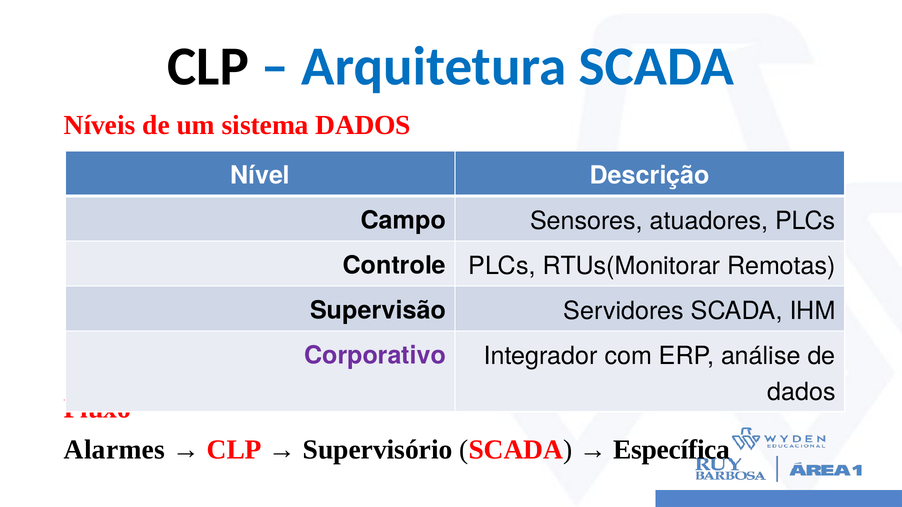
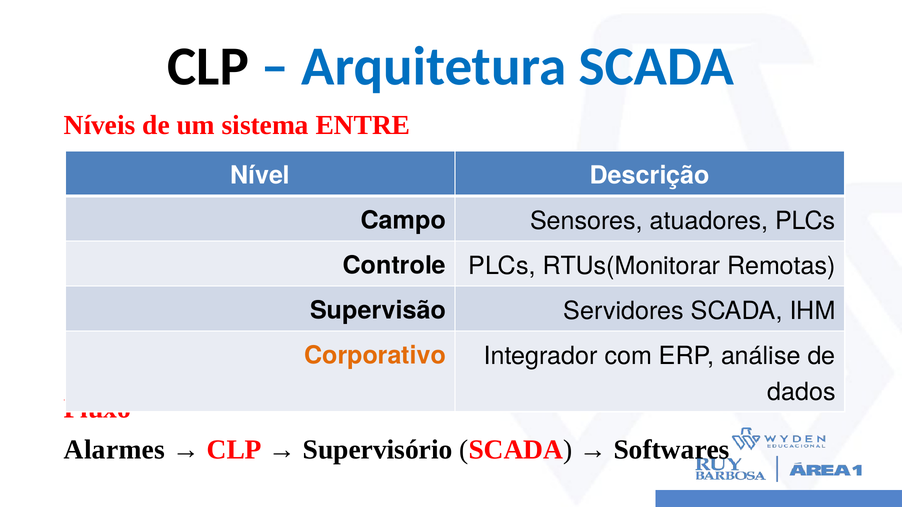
sistema DADOS: DADOS -> ENTRE
Corporativo colour: purple -> orange
Específica: Específica -> Softwares
